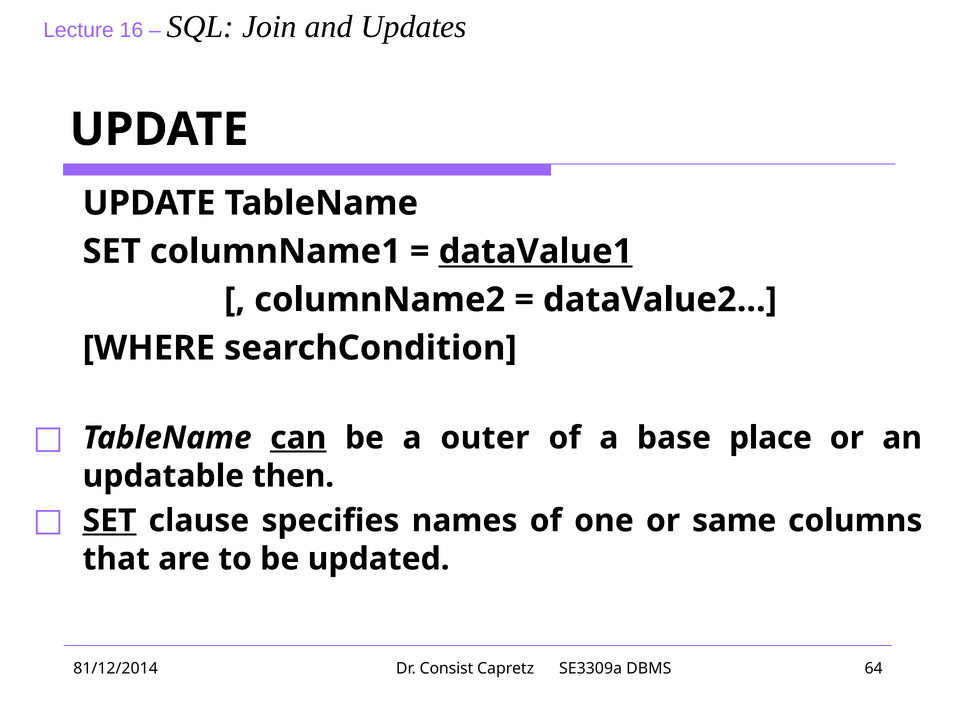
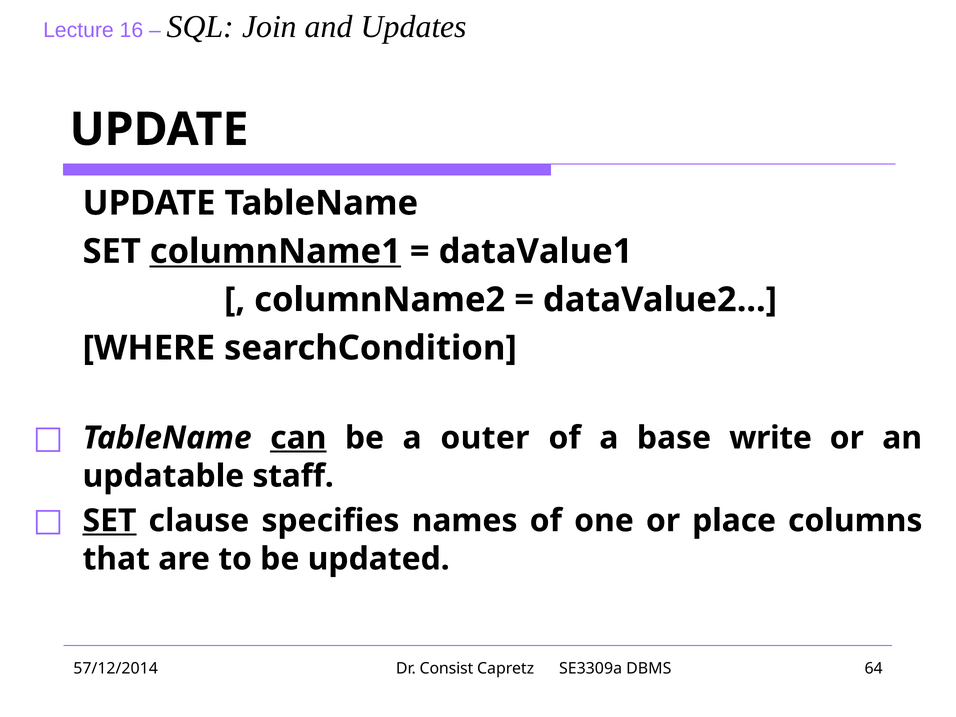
columnName1 underline: none -> present
dataValue1 underline: present -> none
place: place -> write
then: then -> staff
same: same -> place
81/12/2014: 81/12/2014 -> 57/12/2014
